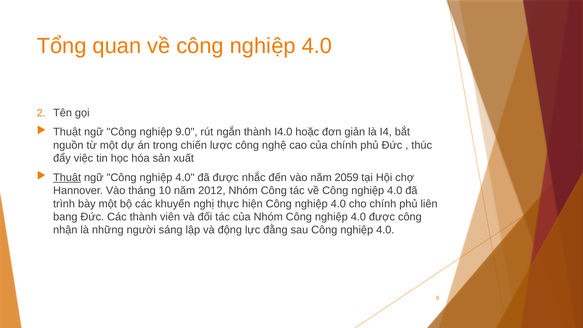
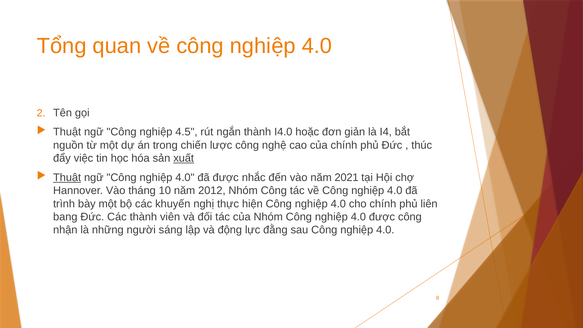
9.0: 9.0 -> 4.5
xuất underline: none -> present
2059: 2059 -> 2021
